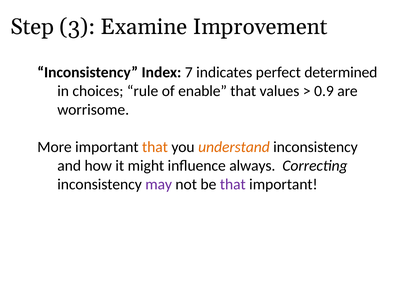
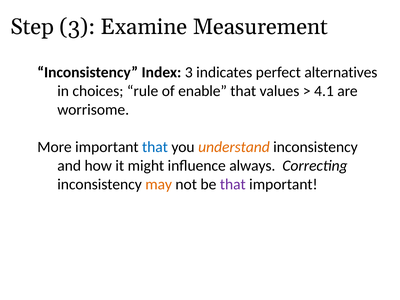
Improvement: Improvement -> Measurement
Index 7: 7 -> 3
determined: determined -> alternatives
0.9: 0.9 -> 4.1
that at (155, 147) colour: orange -> blue
may colour: purple -> orange
